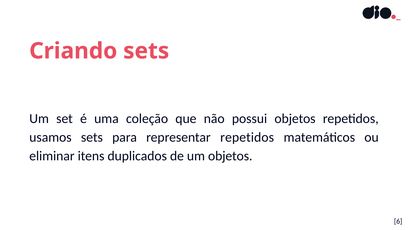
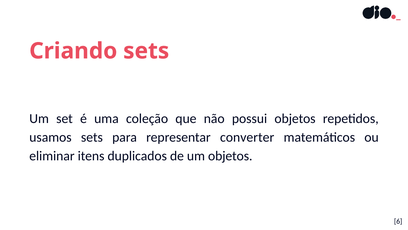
representar repetidos: repetidos -> converter
